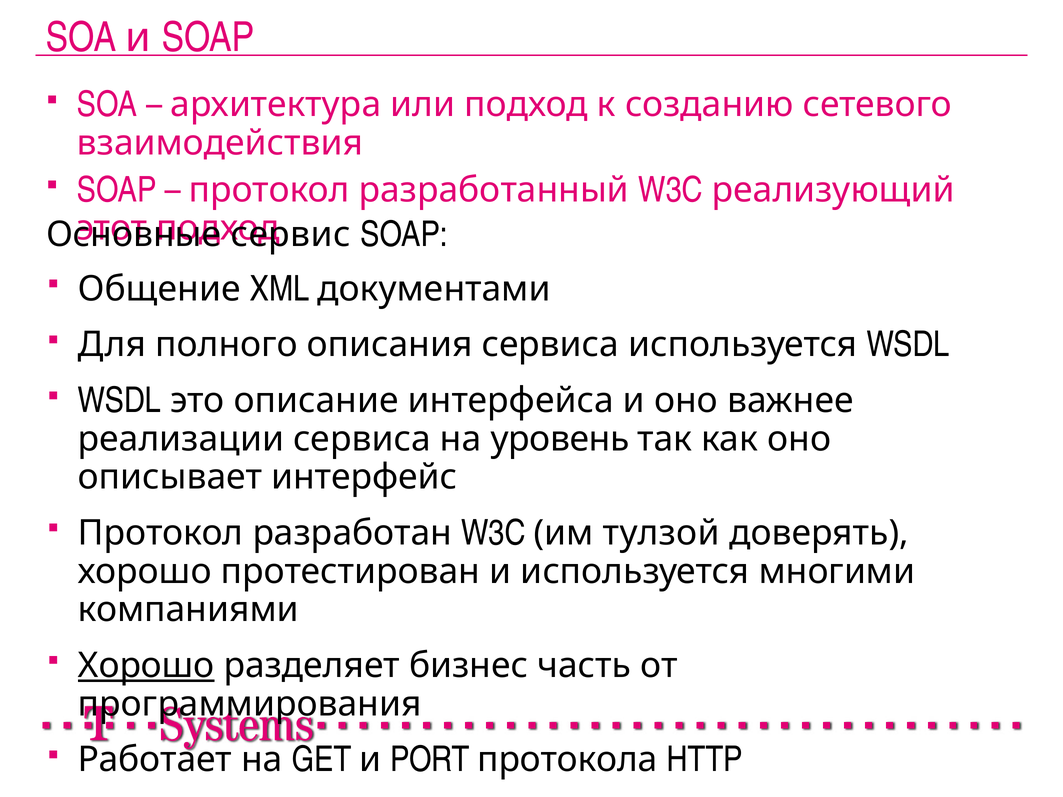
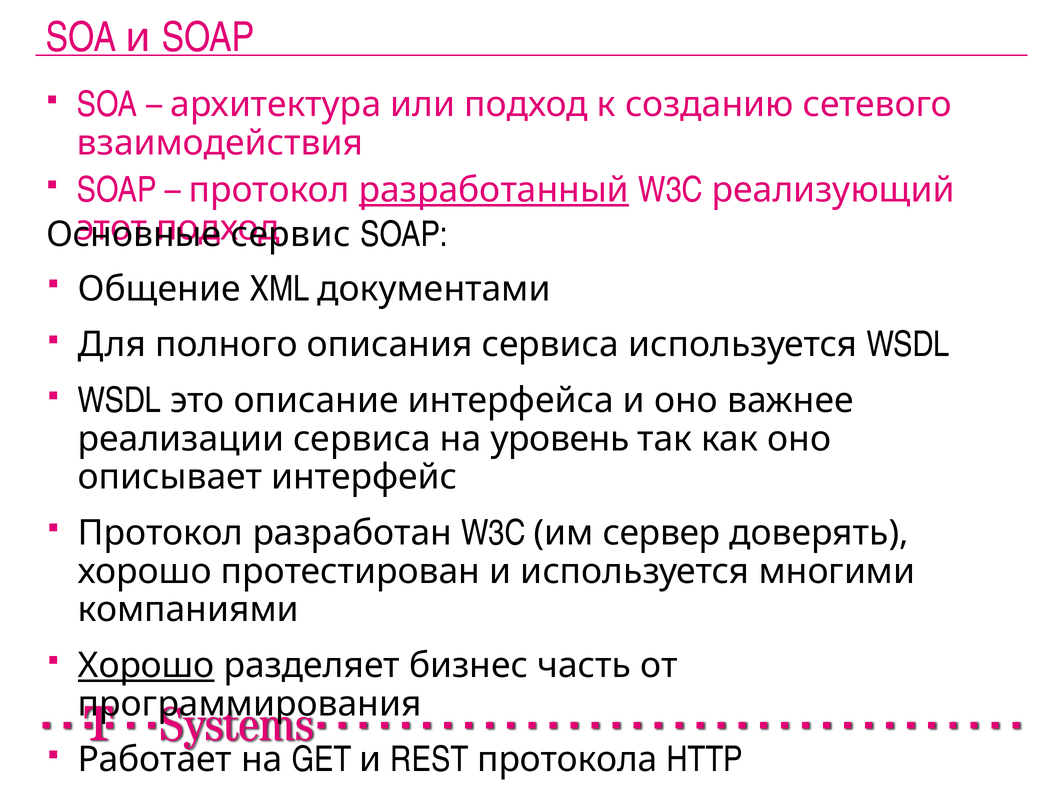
разработанный underline: none -> present
тулзой: тулзой -> сервер
PORT: PORT -> REST
